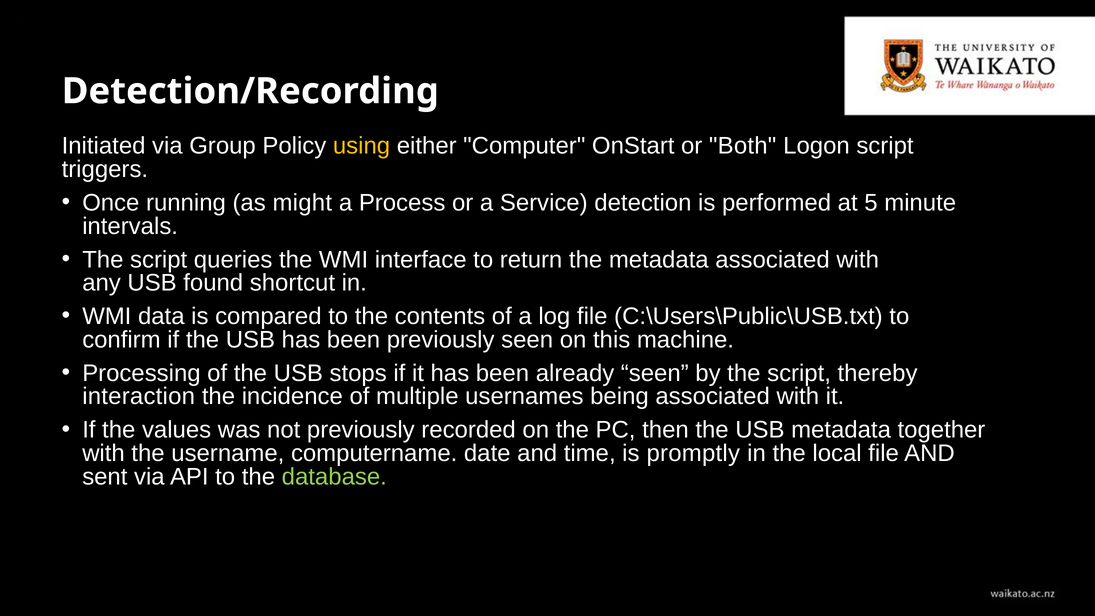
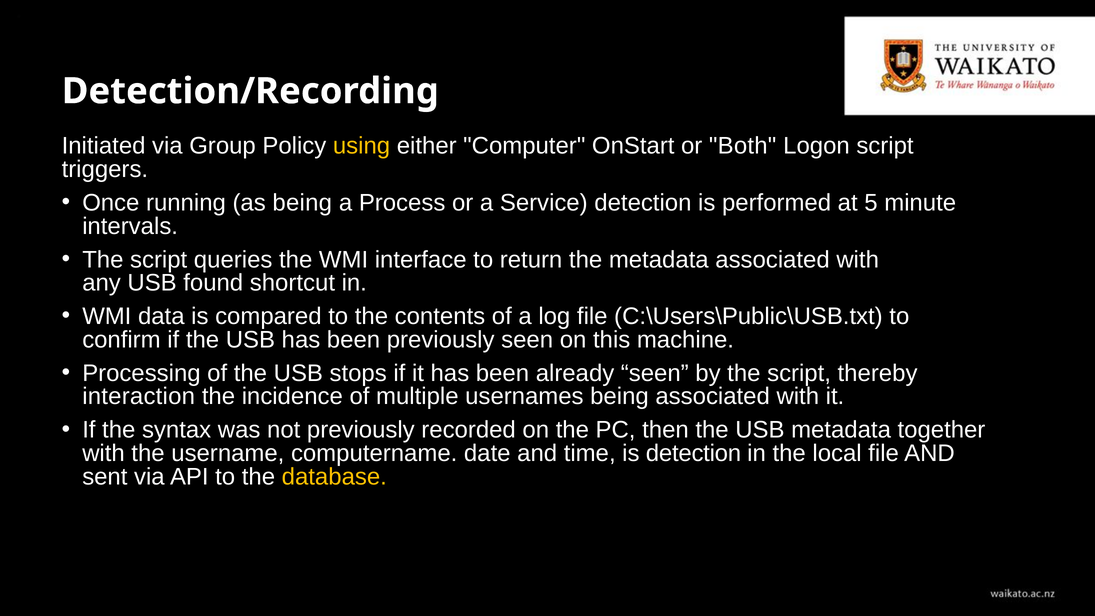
as might: might -> being
values: values -> syntax
is promptly: promptly -> detection
database colour: light green -> yellow
